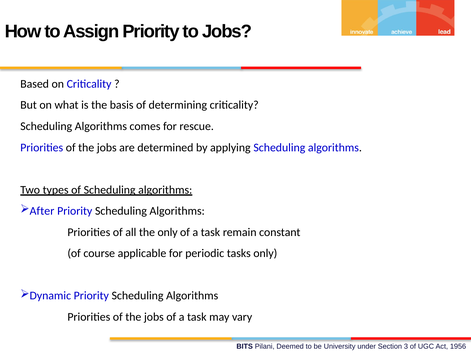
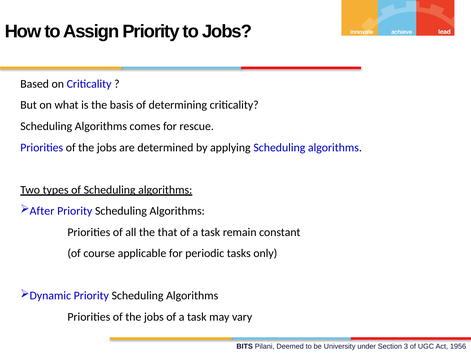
the only: only -> that
